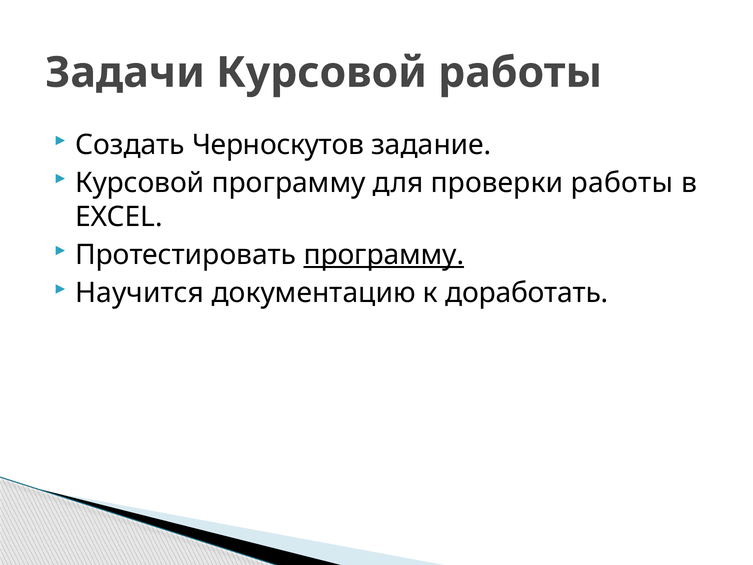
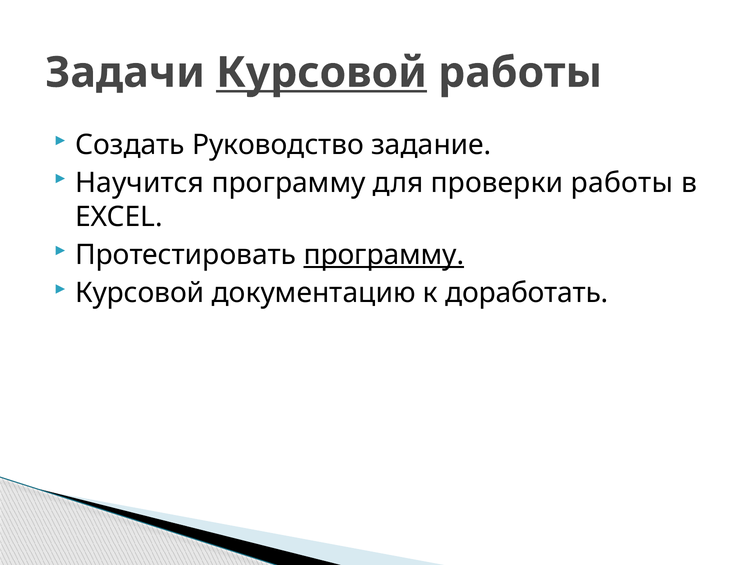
Курсовой at (322, 73) underline: none -> present
Черноскутов: Черноскутов -> Руководство
Курсовой at (140, 183): Курсовой -> Научится
Научится at (140, 293): Научится -> Курсовой
